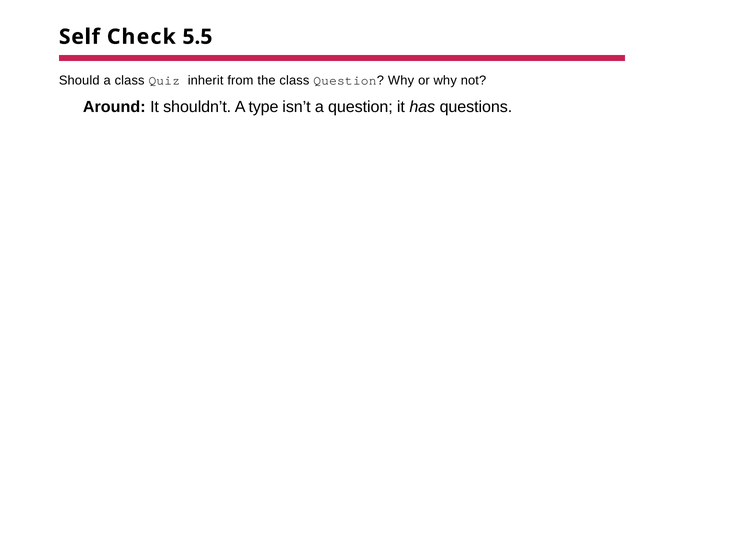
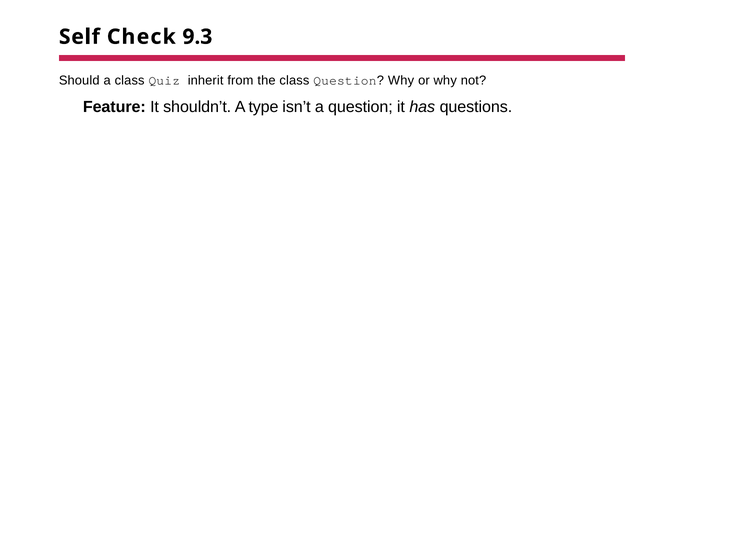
5.5: 5.5 -> 9.3
Around: Around -> Feature
